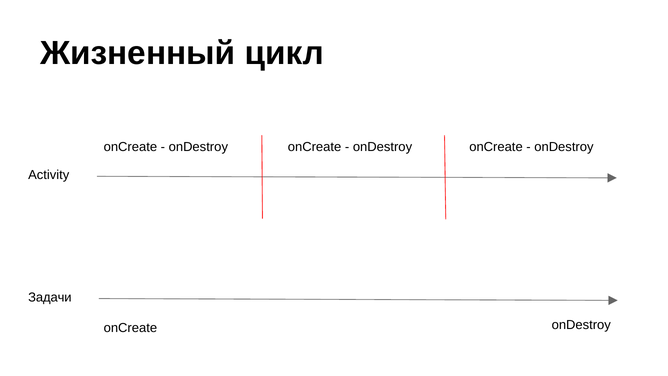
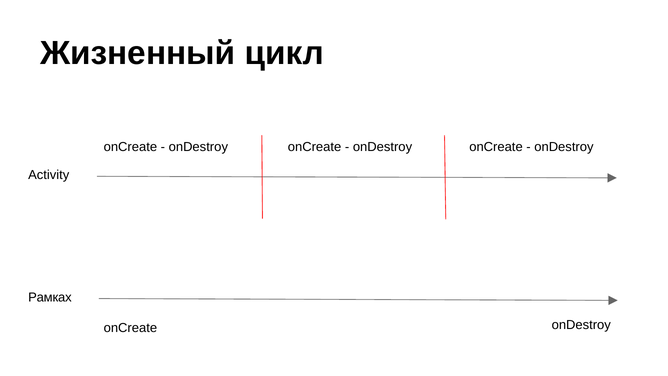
Задачи: Задачи -> Рамках
